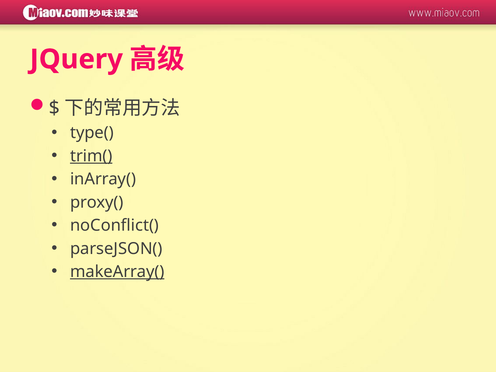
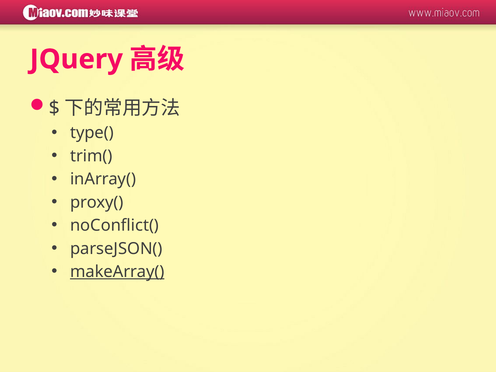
trim( underline: present -> none
